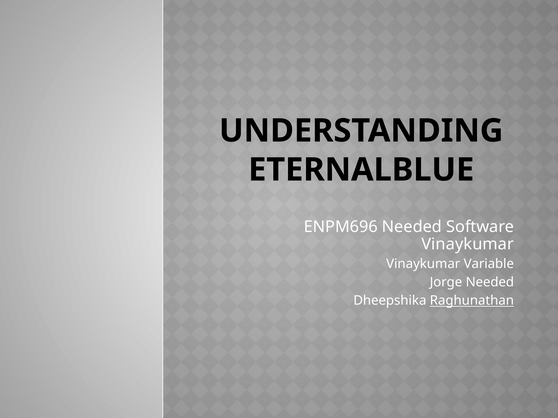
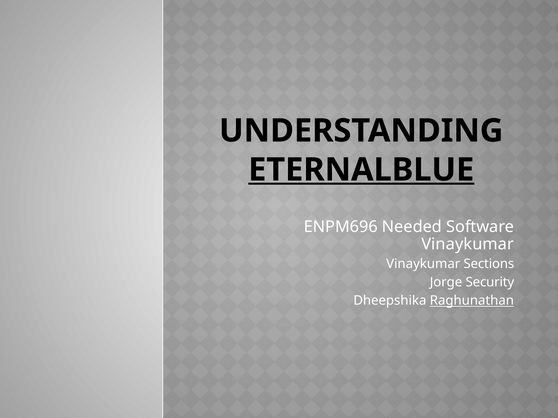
ETERNALBLUE underline: none -> present
Variable: Variable -> Sections
Jorge Needed: Needed -> Security
